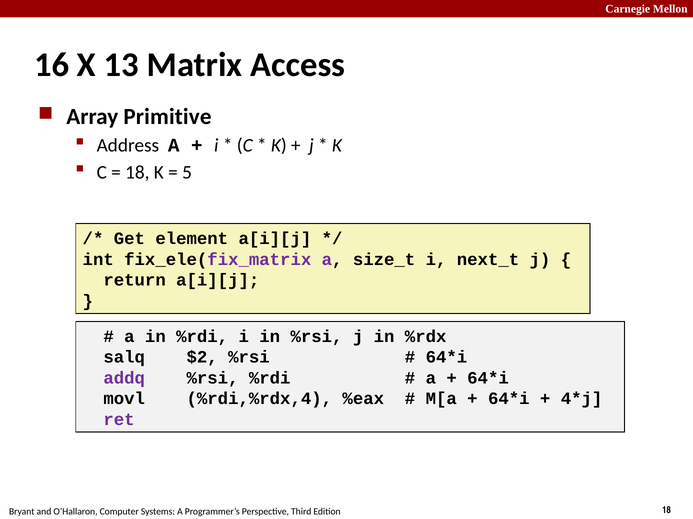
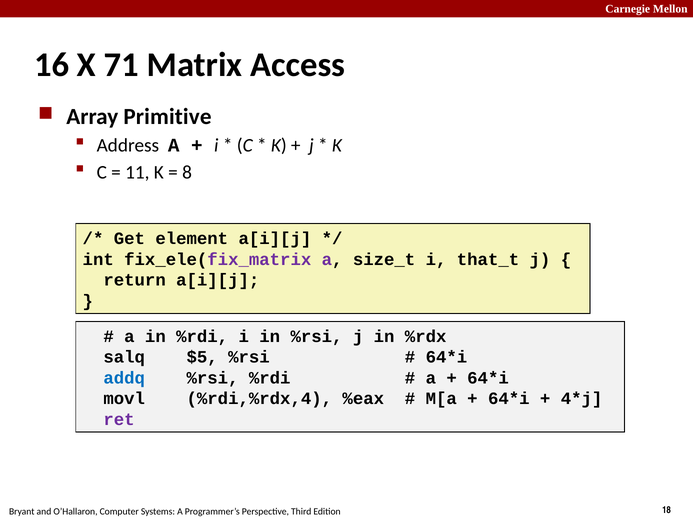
13: 13 -> 71
18 at (137, 173): 18 -> 11
5: 5 -> 8
next_t: next_t -> that_t
$2: $2 -> $5
addq colour: purple -> blue
